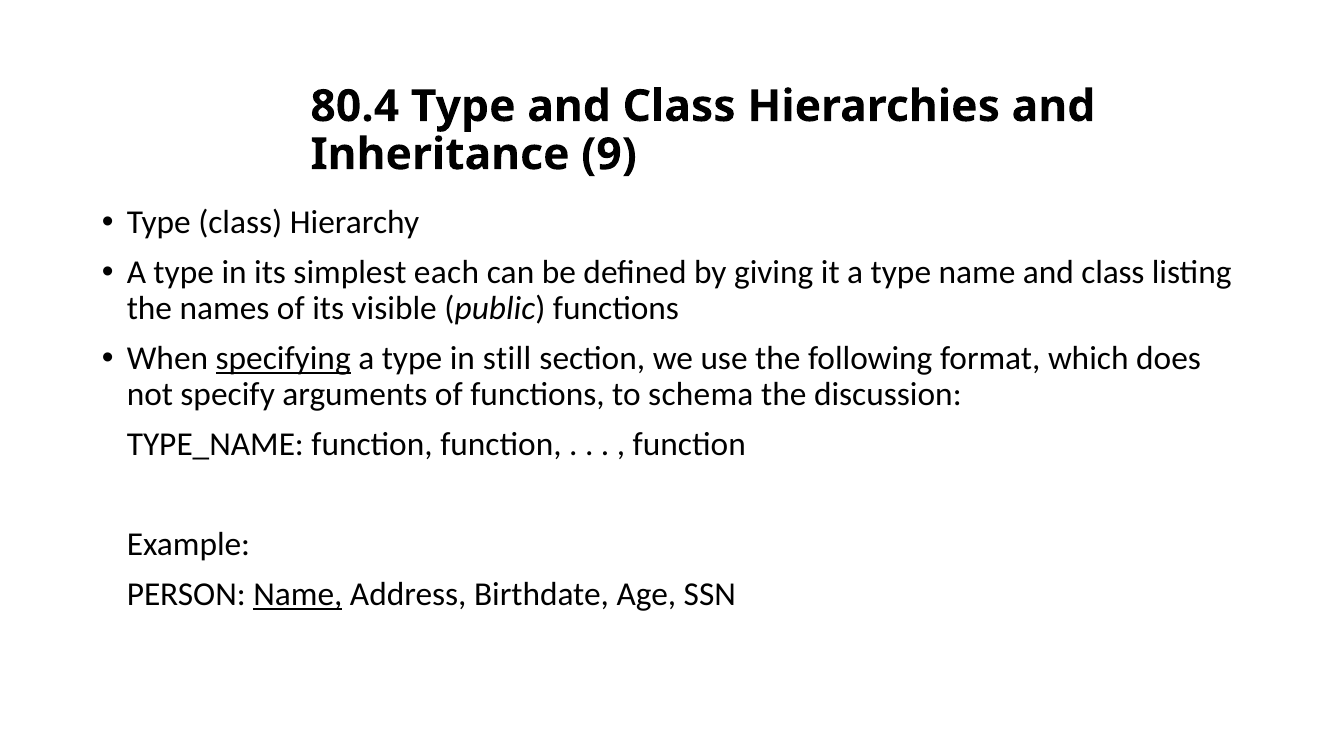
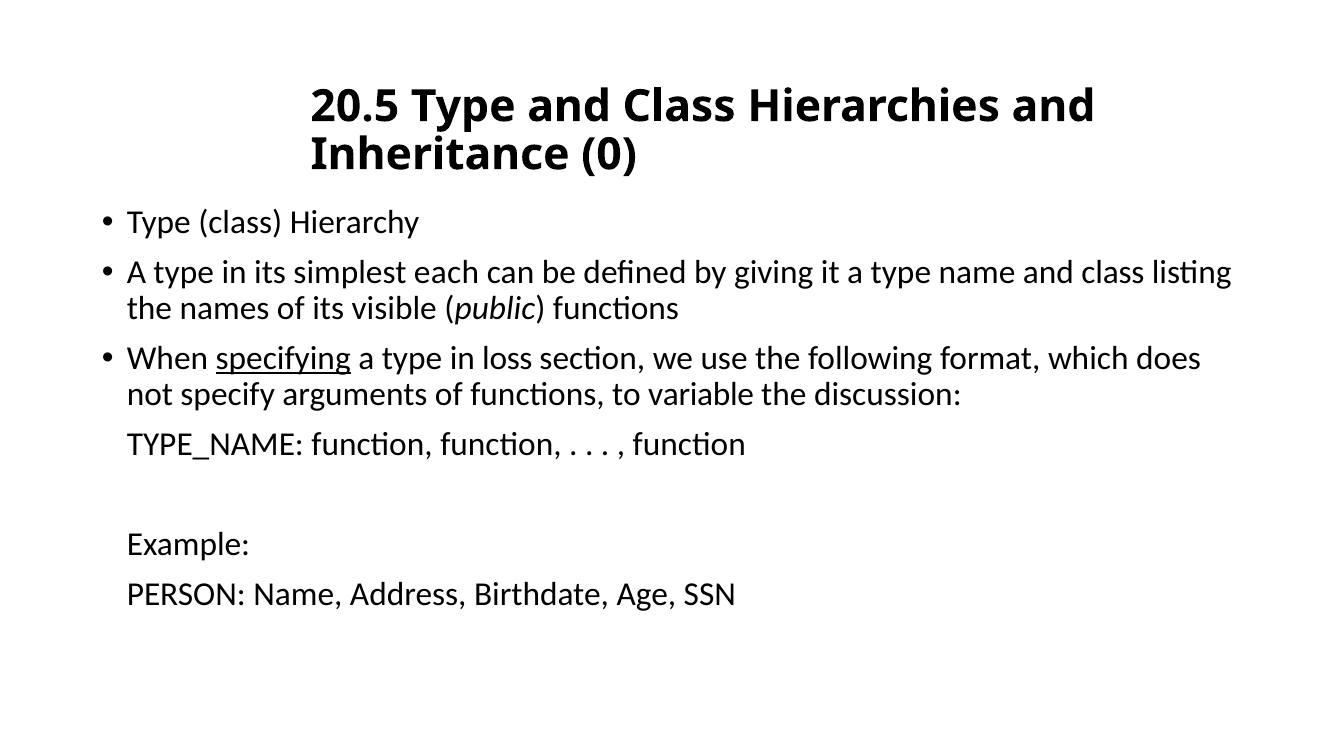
80.4: 80.4 -> 20.5
9: 9 -> 0
still: still -> loss
schema: schema -> variable
Name at (298, 594) underline: present -> none
